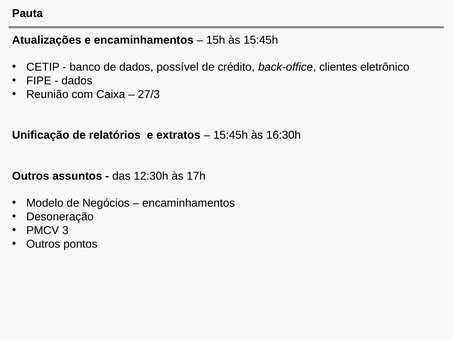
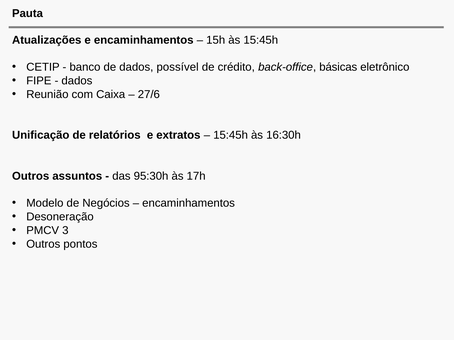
clientes: clientes -> básicas
27/3: 27/3 -> 27/6
12:30h: 12:30h -> 95:30h
